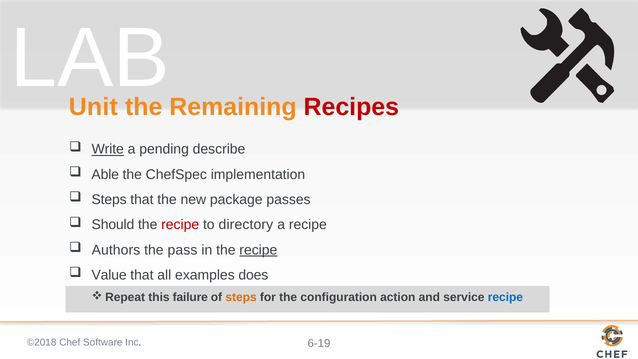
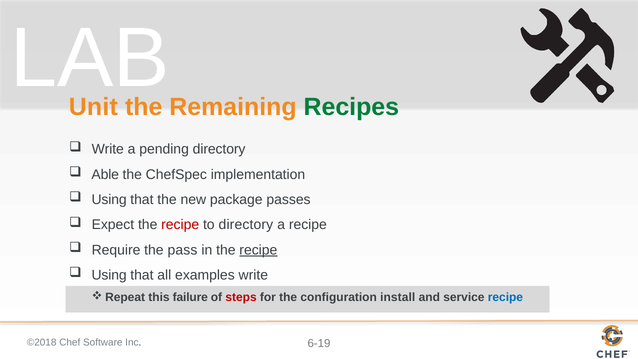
Recipes colour: red -> green
Write at (108, 149) underline: present -> none
pending describe: describe -> directory
Steps at (109, 200): Steps -> Using
Should: Should -> Expect
Authors: Authors -> Require
Value at (109, 275): Value -> Using
examples does: does -> write
steps at (241, 297) colour: orange -> red
action: action -> install
